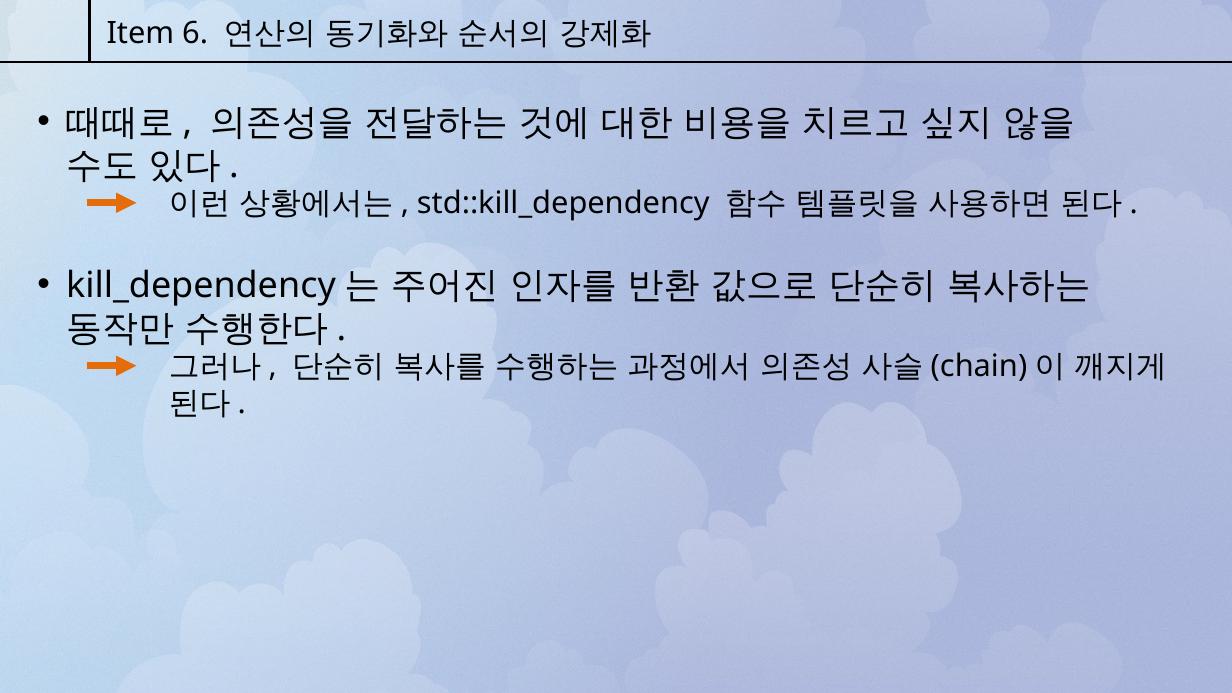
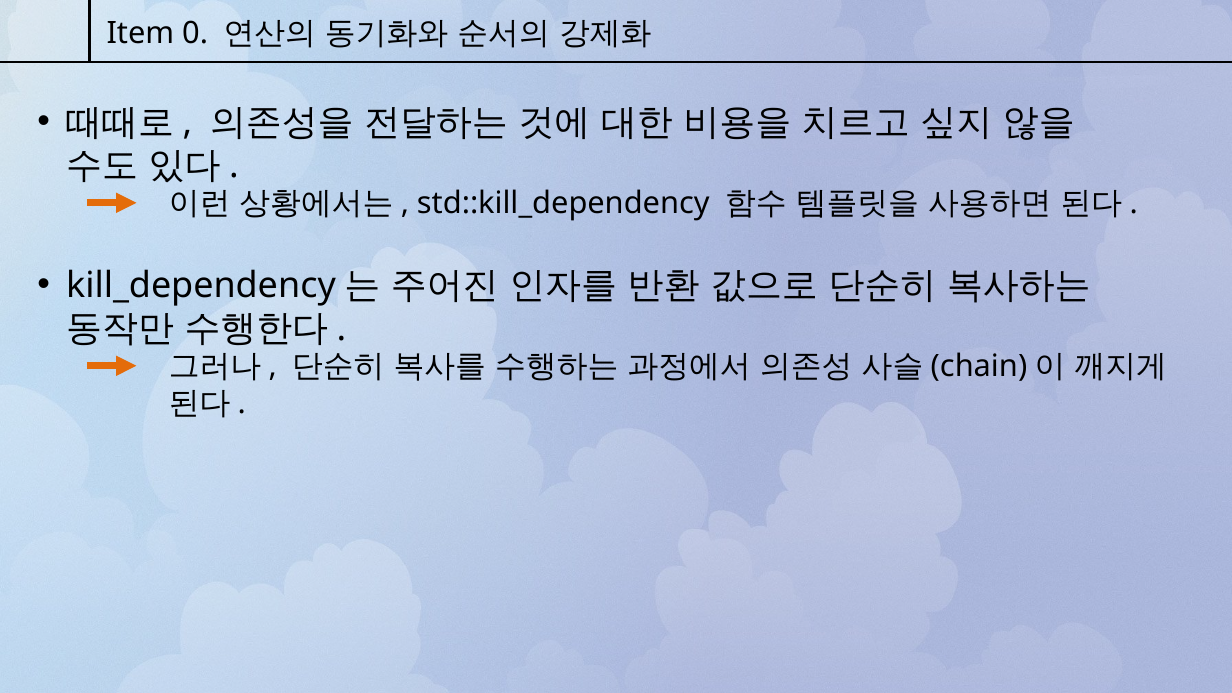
6: 6 -> 0
